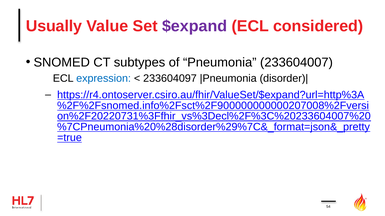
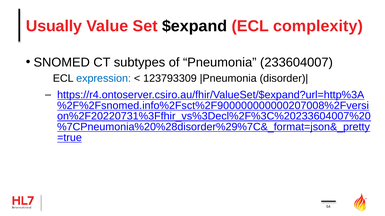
$expand colour: purple -> black
considered: considered -> complexity
233604097: 233604097 -> 123793309
